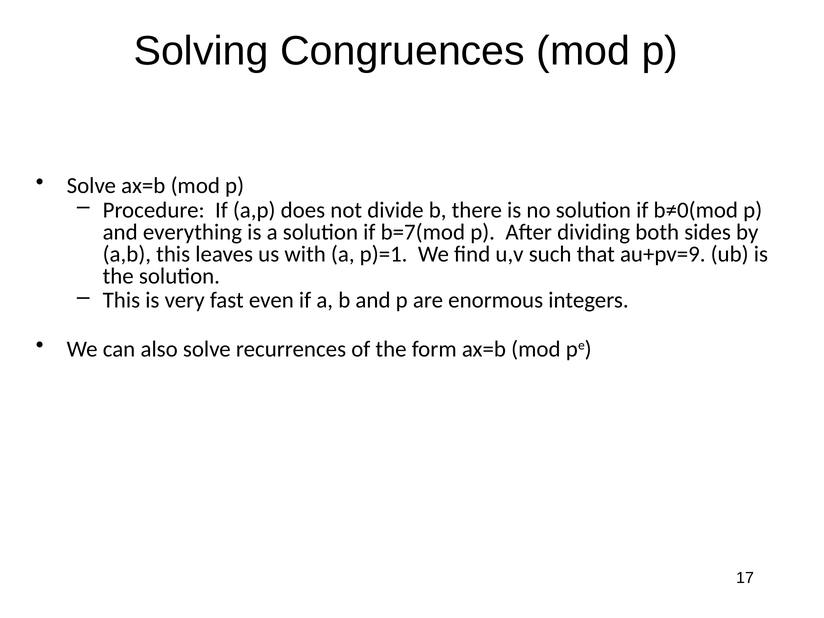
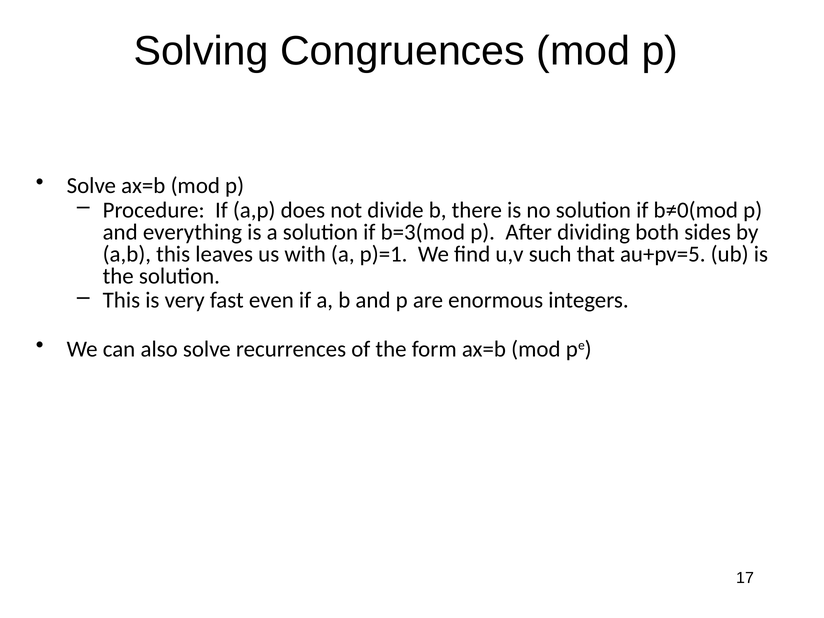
b=7(mod: b=7(mod -> b=3(mod
au+pv=9: au+pv=9 -> au+pv=5
